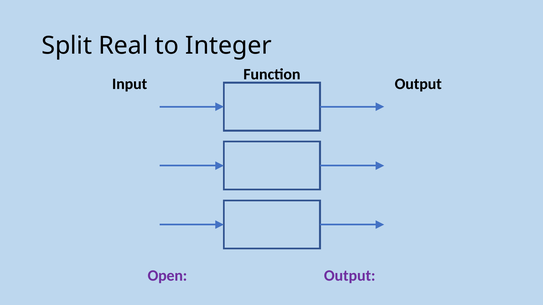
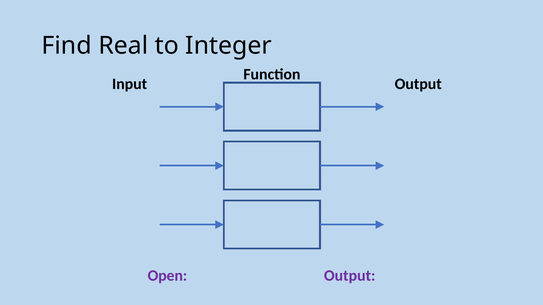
Split: Split -> Find
